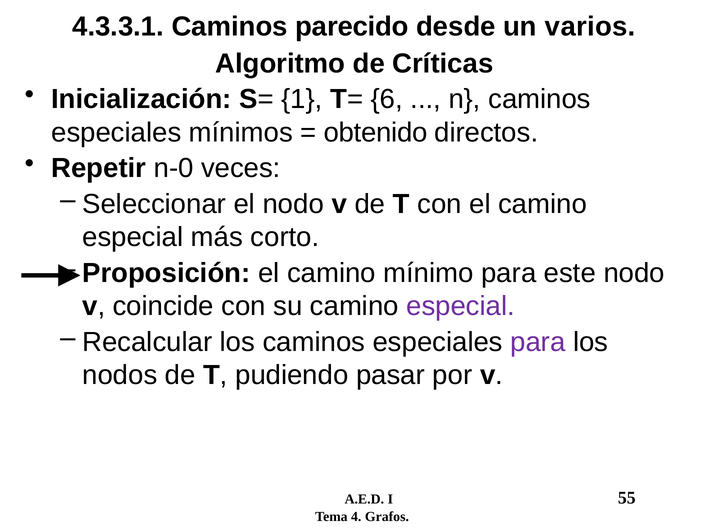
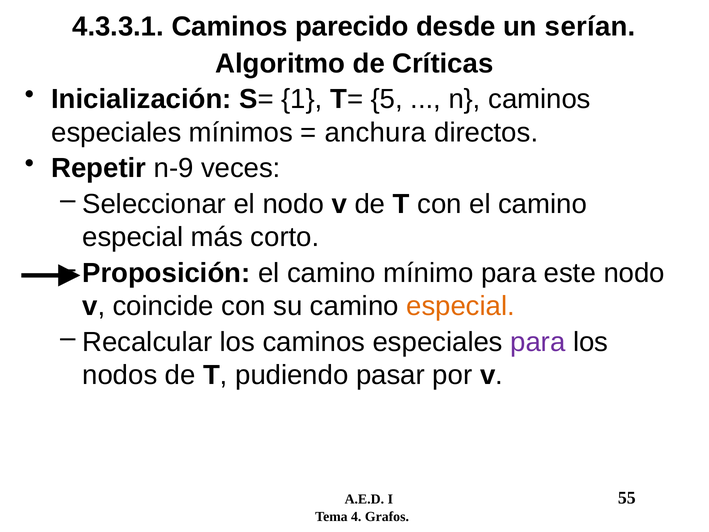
varios: varios -> serían
6: 6 -> 5
obtenido: obtenido -> anchura
n-0: n-0 -> n-9
especial at (461, 306) colour: purple -> orange
